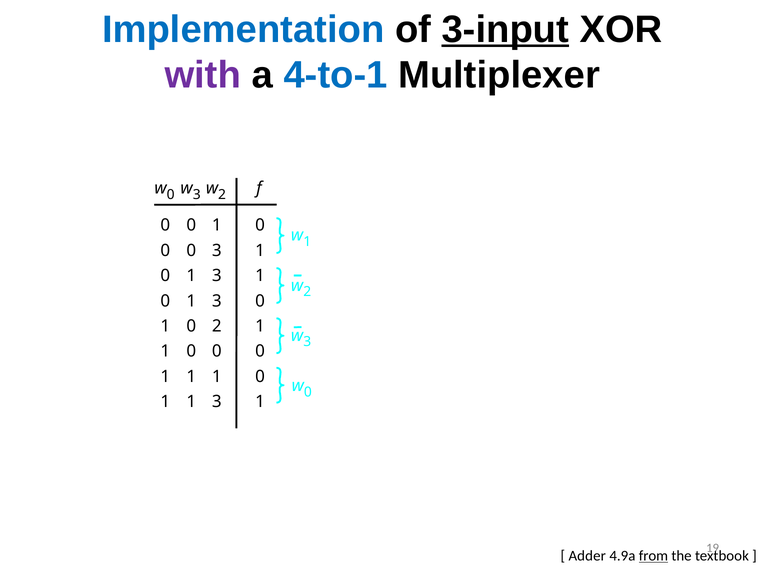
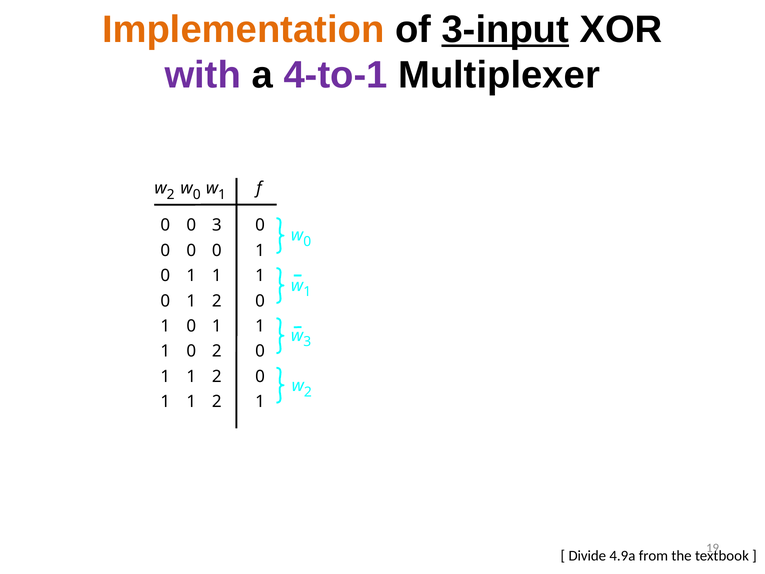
Implementation colour: blue -> orange
4-to-1 colour: blue -> purple
0 at (171, 195): 0 -> 2
3 at (197, 195): 3 -> 0
2 at (222, 195): 2 -> 1
1 at (217, 225): 1 -> 3
1 at (307, 242): 1 -> 0
3 at (217, 250): 3 -> 0
3 at (217, 276): 3 -> 1
2 at (307, 291): 2 -> 1
3 at (217, 301): 3 -> 2
2 at (217, 326): 2 -> 1
0 at (217, 351): 0 -> 2
1 at (217, 376): 1 -> 2
0 at (308, 392): 0 -> 2
3 at (217, 401): 3 -> 2
Adder: Adder -> Divide
from underline: present -> none
